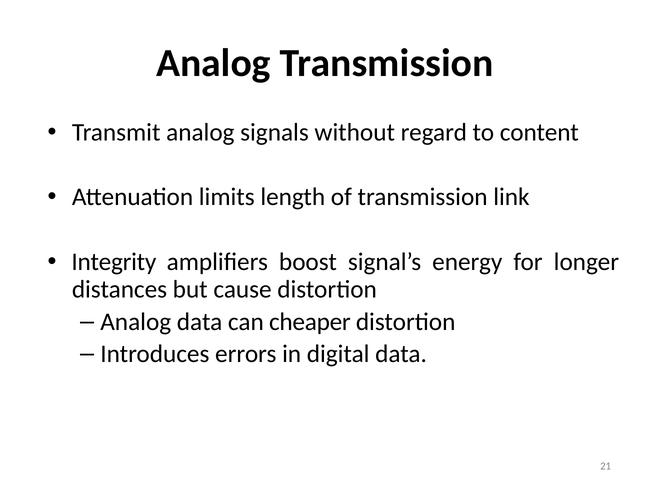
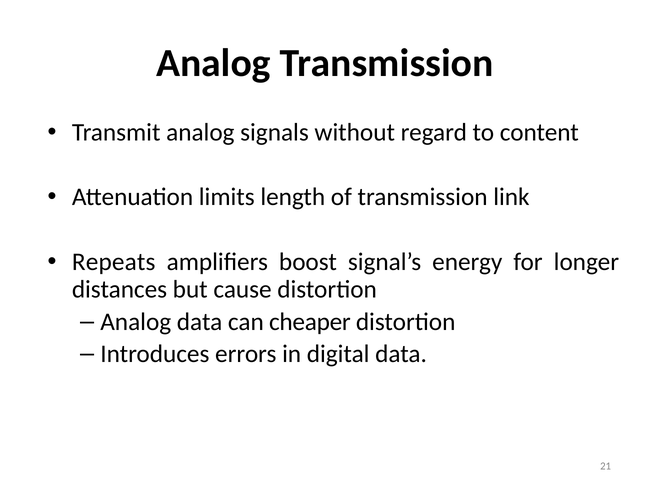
Integrity: Integrity -> Repeats
